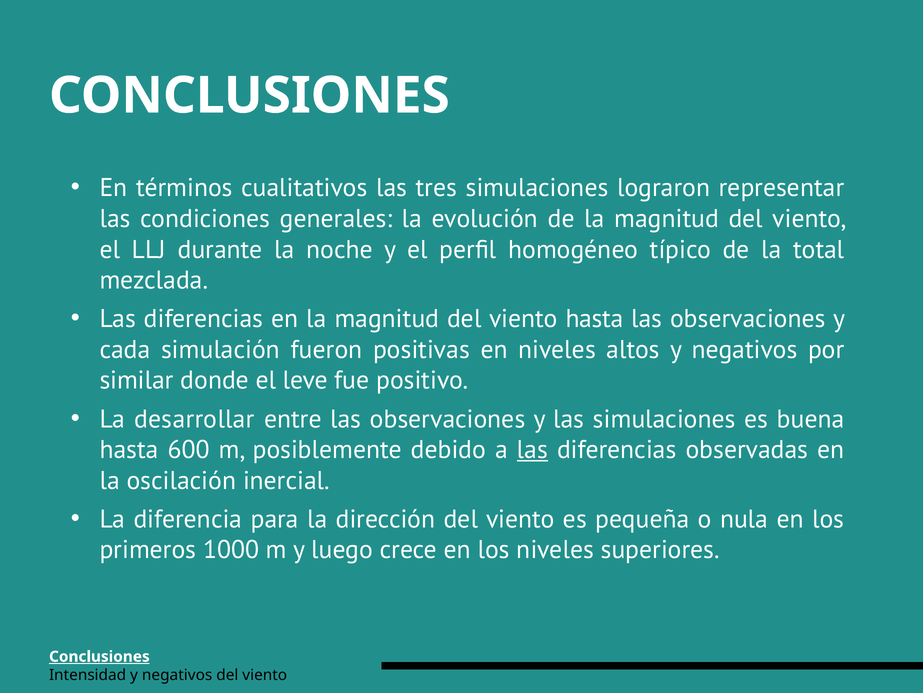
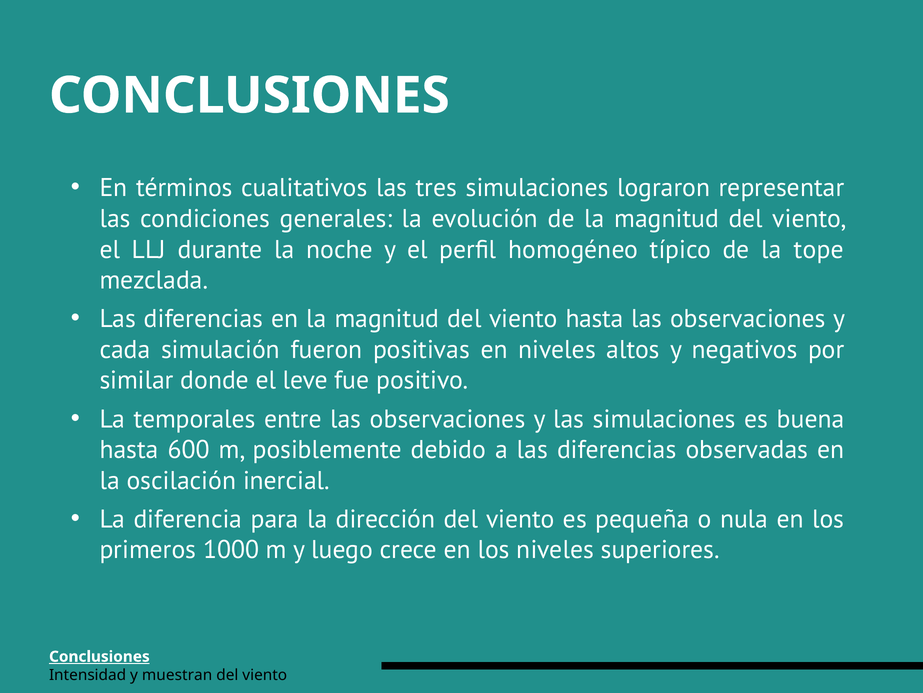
total: total -> tope
desarrollar: desarrollar -> temporales
las at (532, 449) underline: present -> none
Intensidad y negativos: negativos -> muestran
